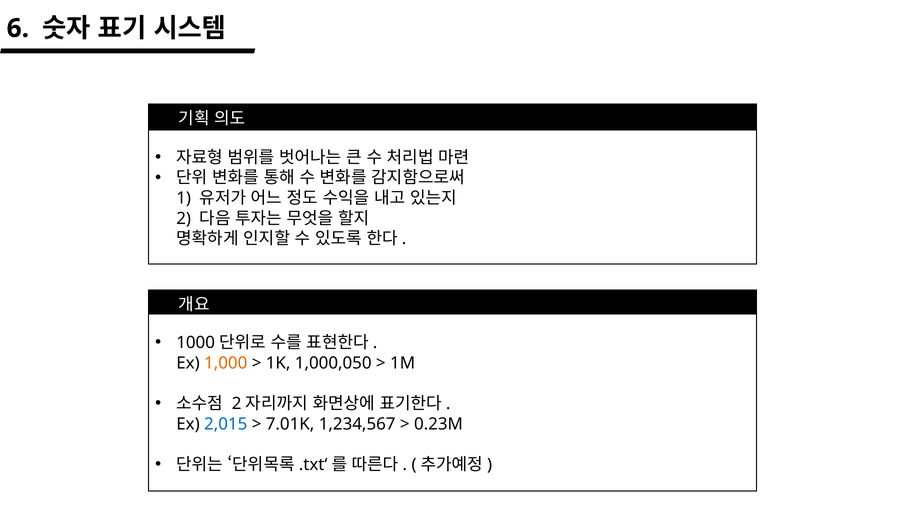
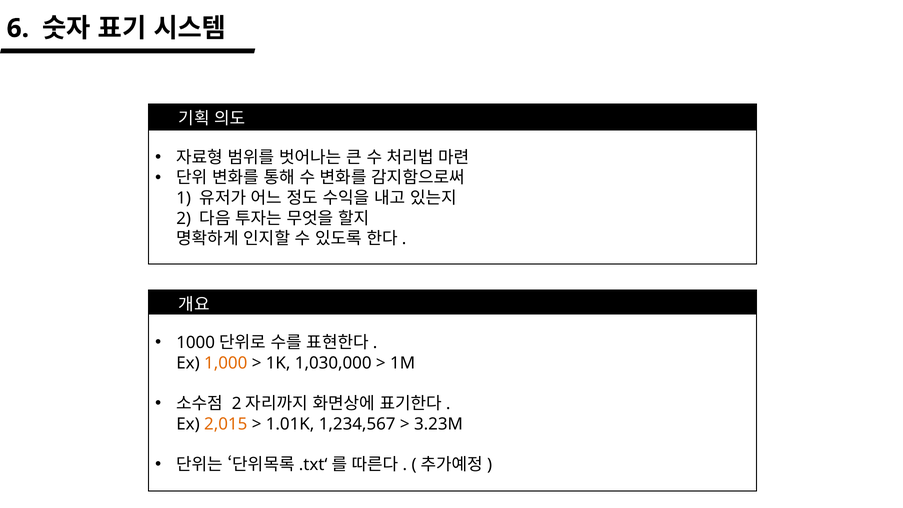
1,000,050: 1,000,050 -> 1,030,000
2,015 colour: blue -> orange
7.01K: 7.01K -> 1.01K
0.23M: 0.23M -> 3.23M
